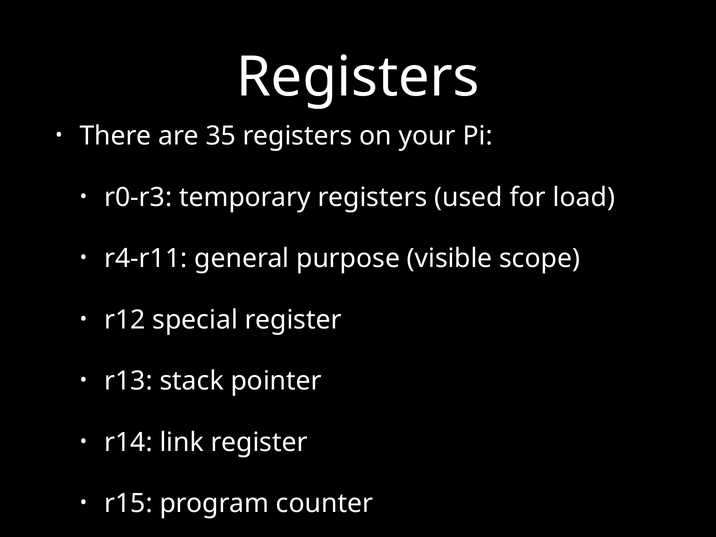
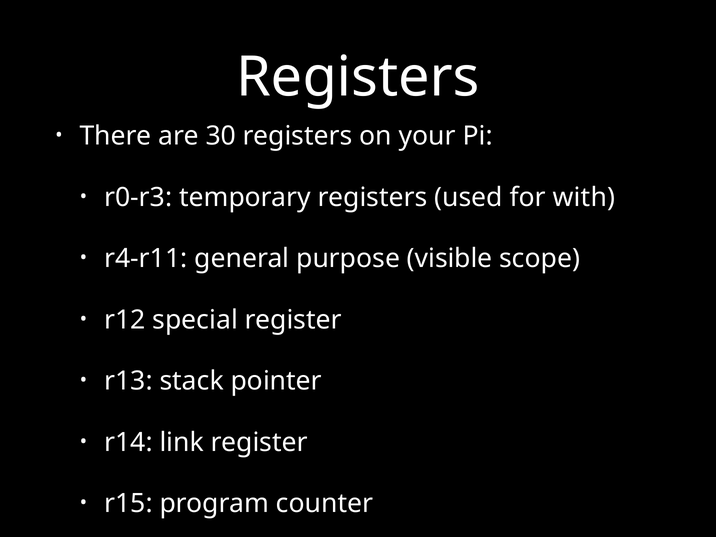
35: 35 -> 30
load: load -> with
